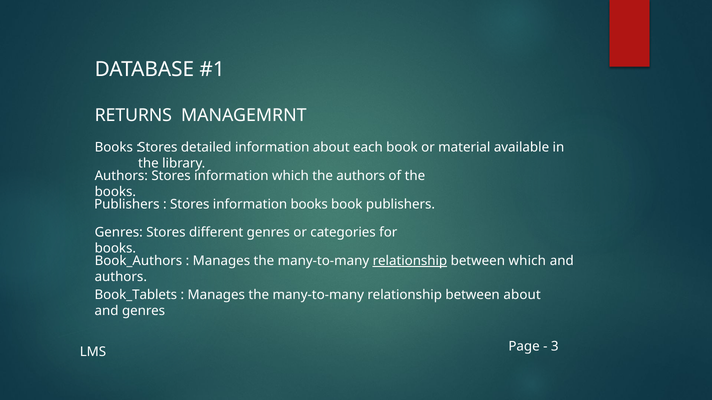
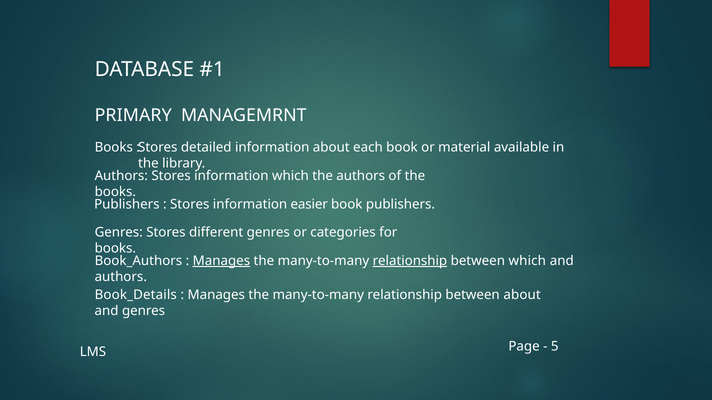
RETURNS: RETURNS -> PRIMARY
information books: books -> easier
Manages at (221, 261) underline: none -> present
Book_Tablets: Book_Tablets -> Book_Details
3: 3 -> 5
